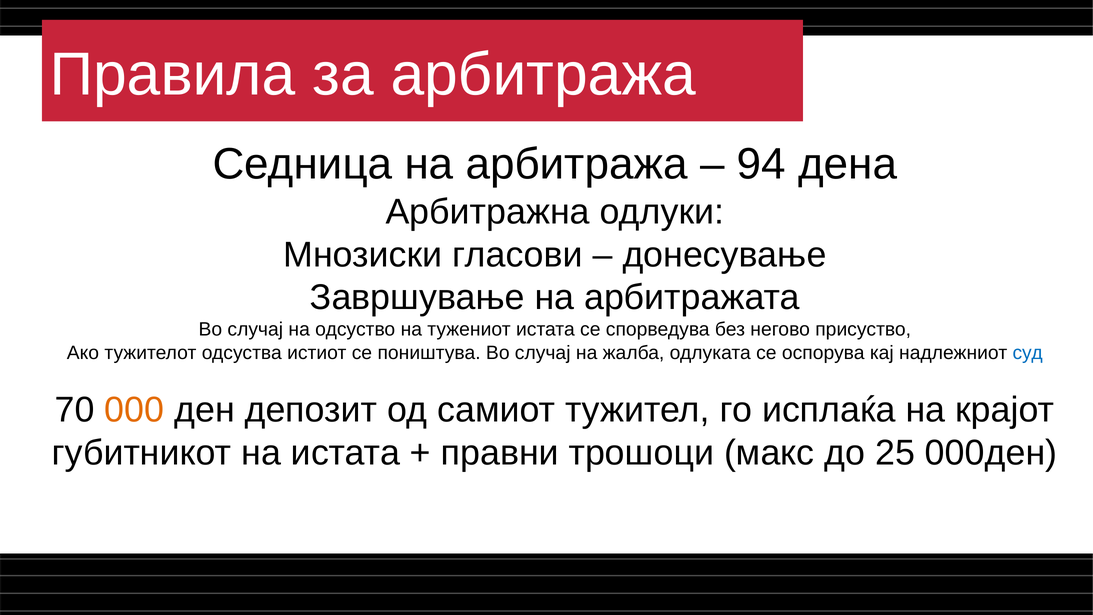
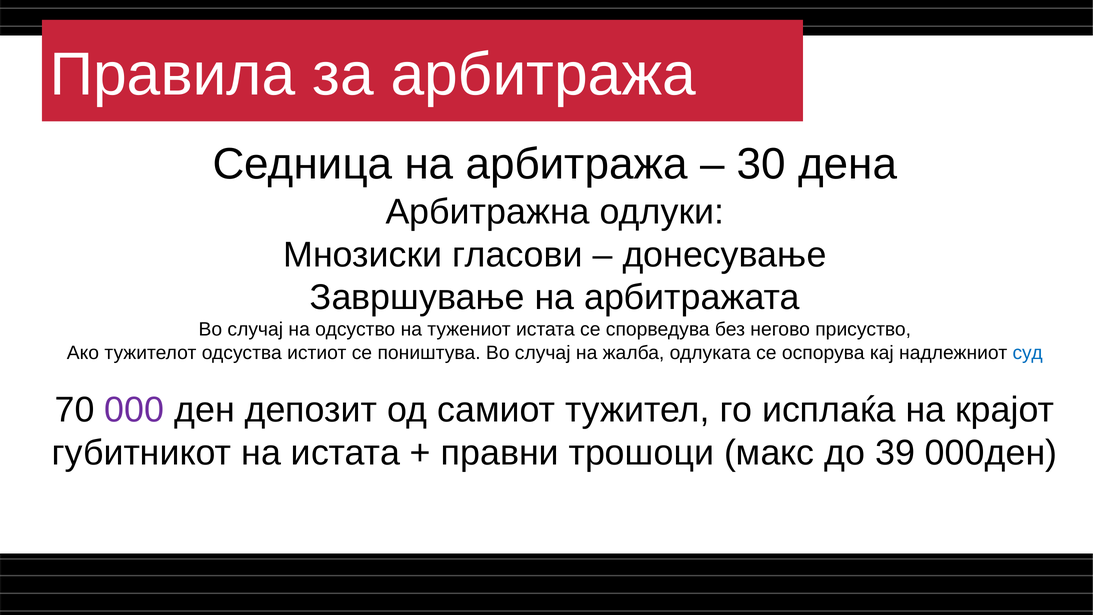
94: 94 -> 30
000 colour: orange -> purple
25: 25 -> 39
